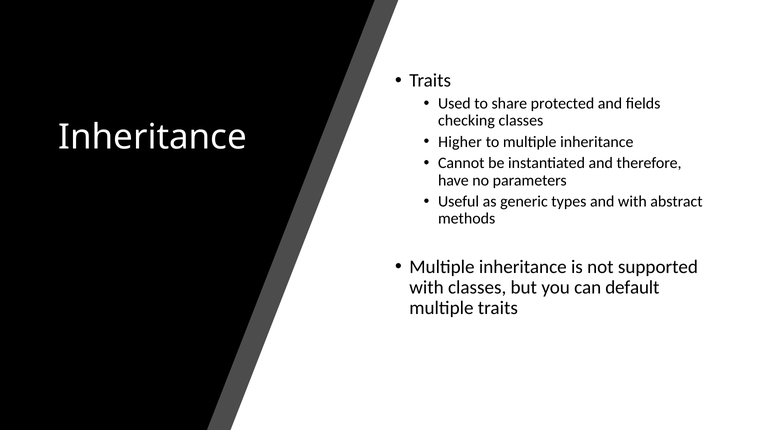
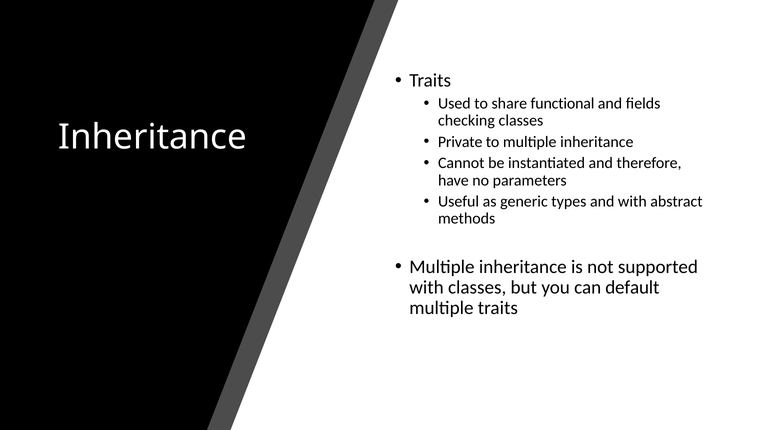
protected: protected -> functional
Higher: Higher -> Private
